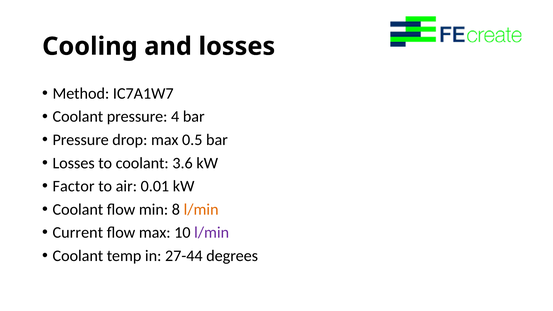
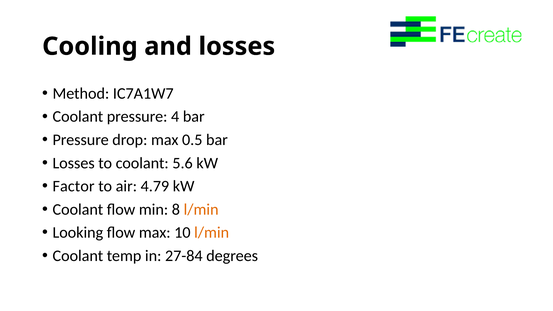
3.6: 3.6 -> 5.6
0.01: 0.01 -> 4.79
Current: Current -> Looking
l/min at (212, 233) colour: purple -> orange
27-44: 27-44 -> 27-84
